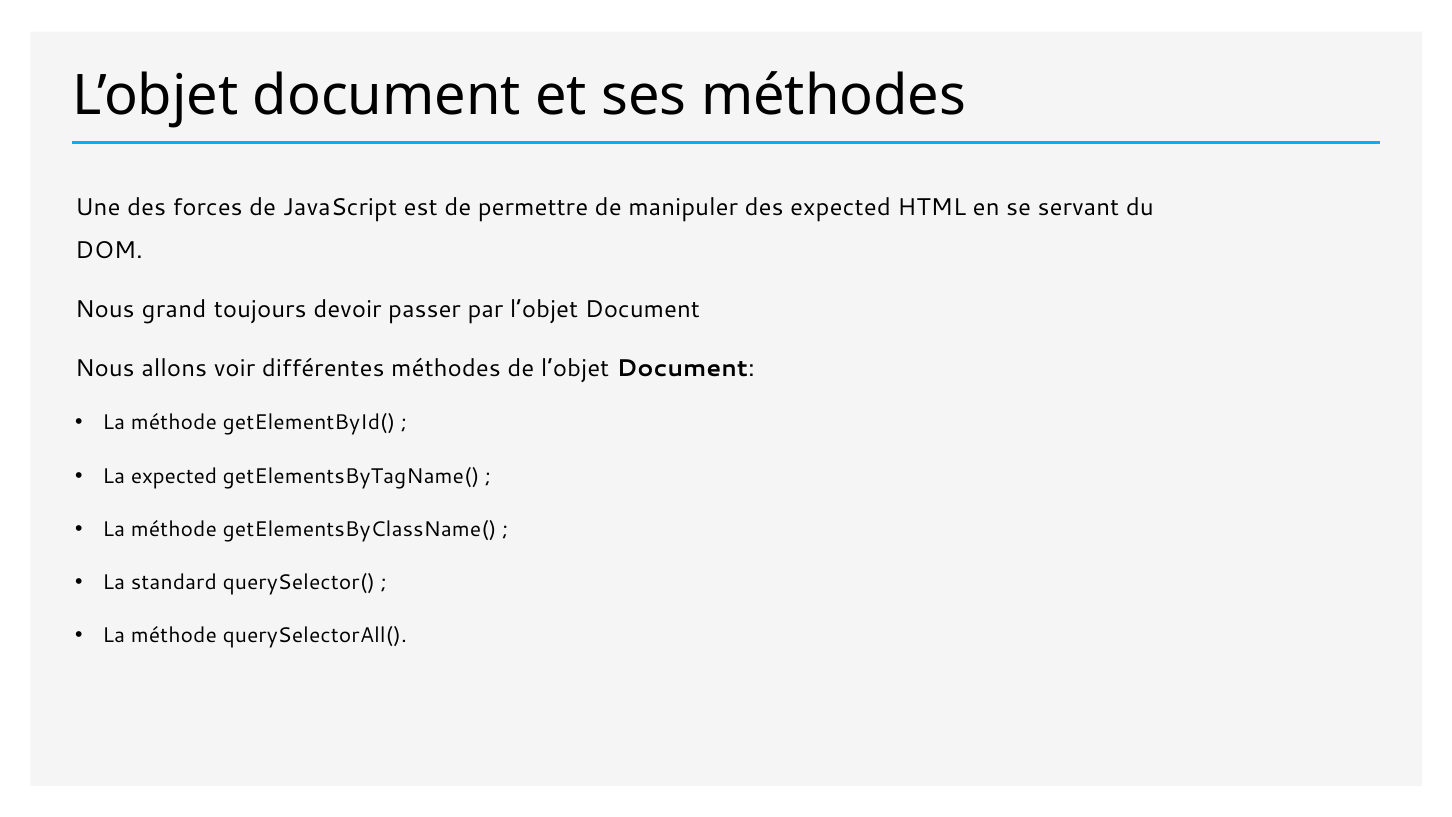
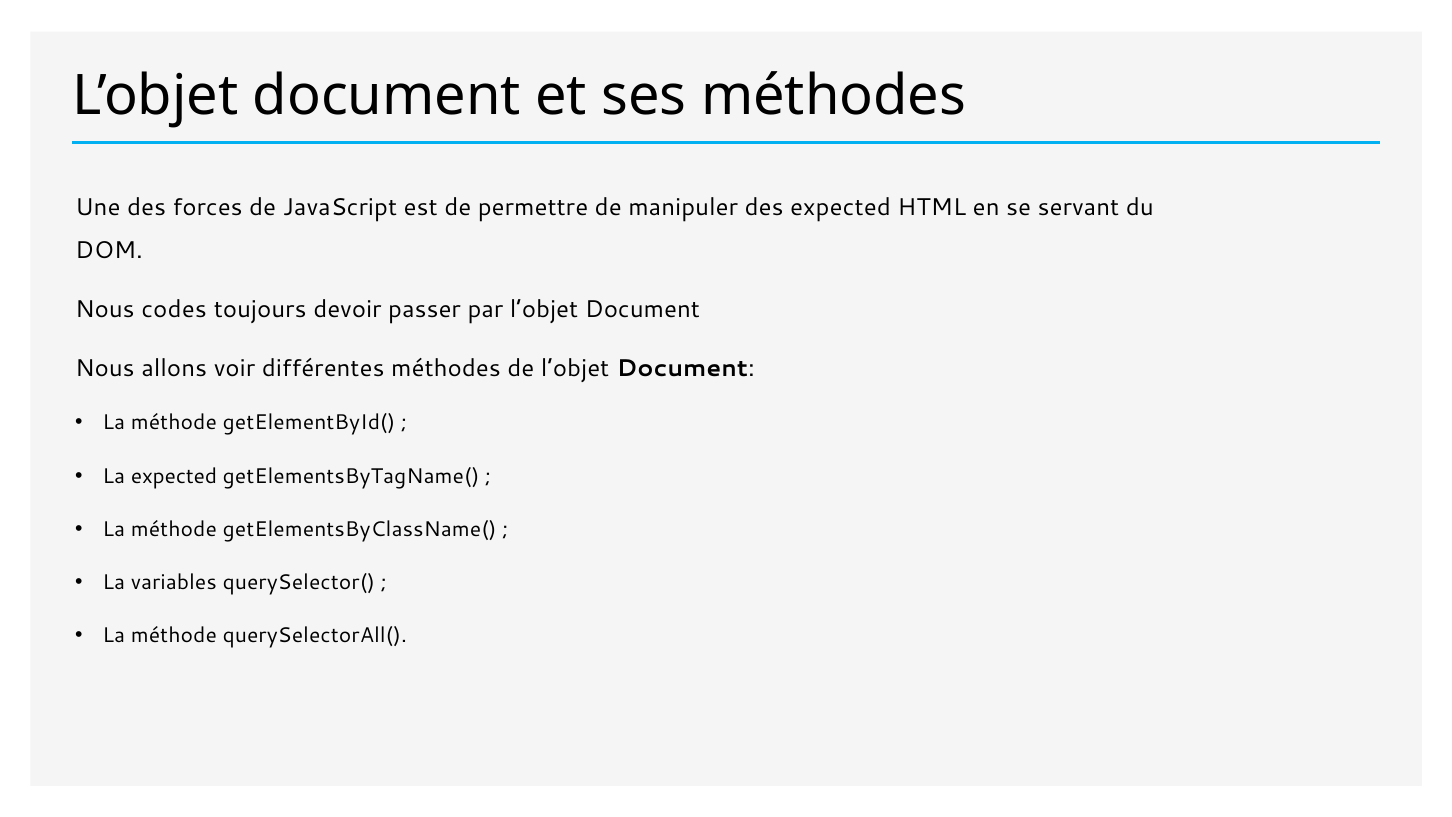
grand: grand -> codes
standard: standard -> variables
